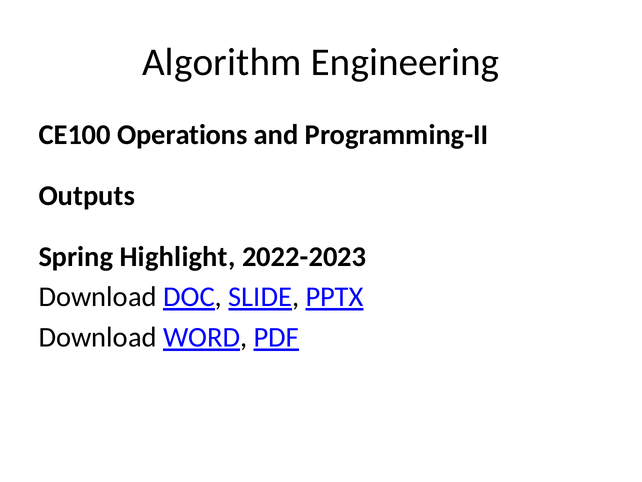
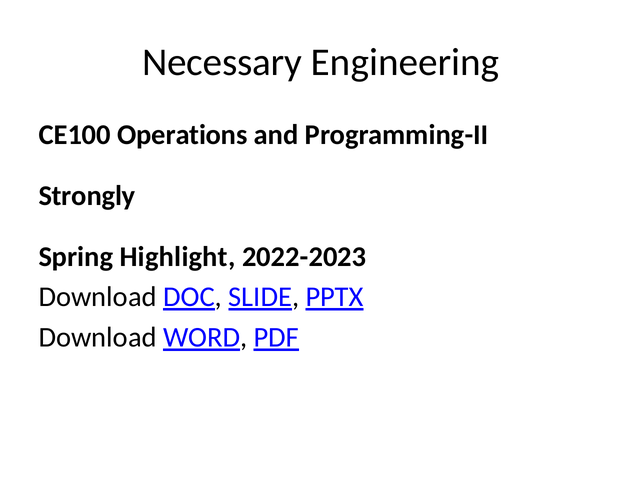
Algorithm: Algorithm -> Necessary
Outputs: Outputs -> Strongly
